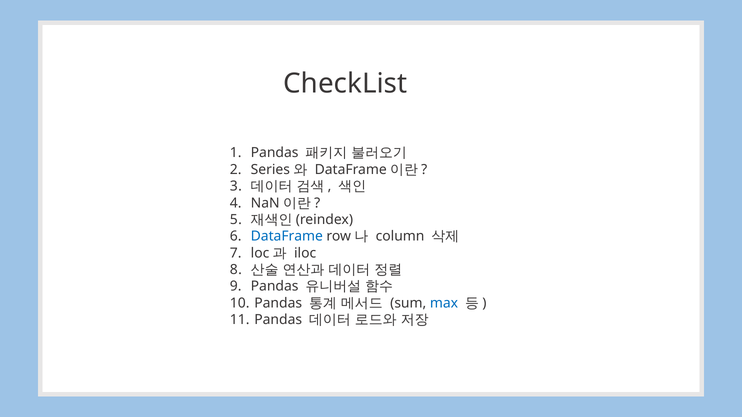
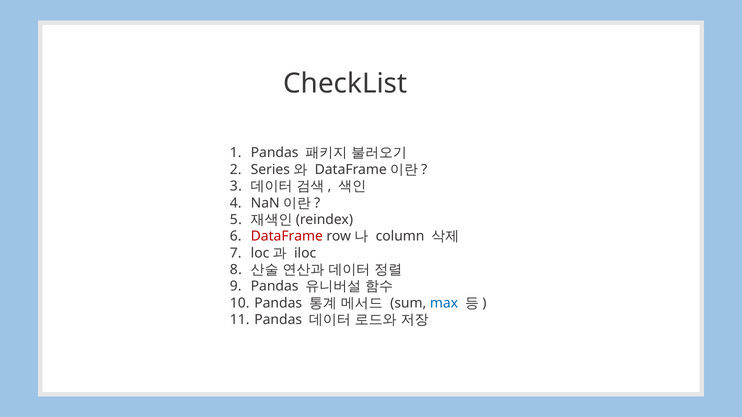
DataFrame colour: blue -> red
